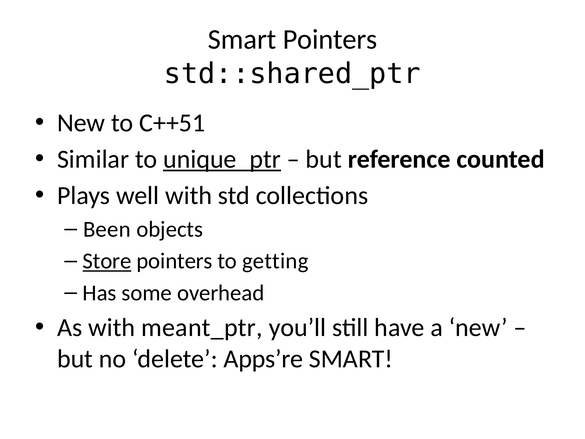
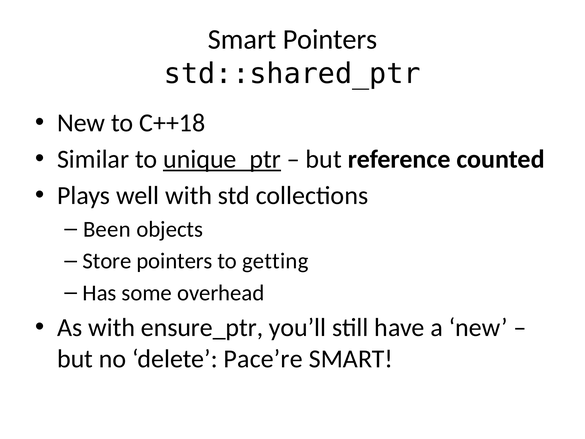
C++51: C++51 -> C++18
Store underline: present -> none
meant_ptr: meant_ptr -> ensure_ptr
Apps’re: Apps’re -> Pace’re
